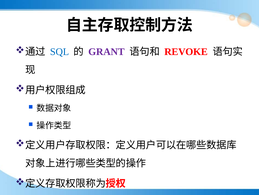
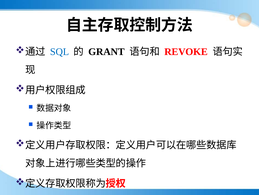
GRANT colour: purple -> black
